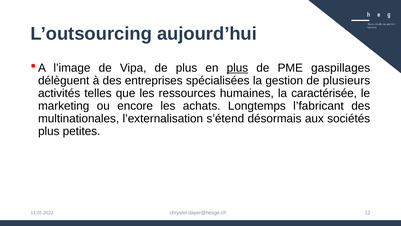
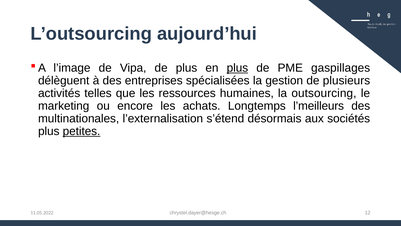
caractérisée: caractérisée -> outsourcing
l’fabricant: l’fabricant -> l’meilleurs
petites underline: none -> present
